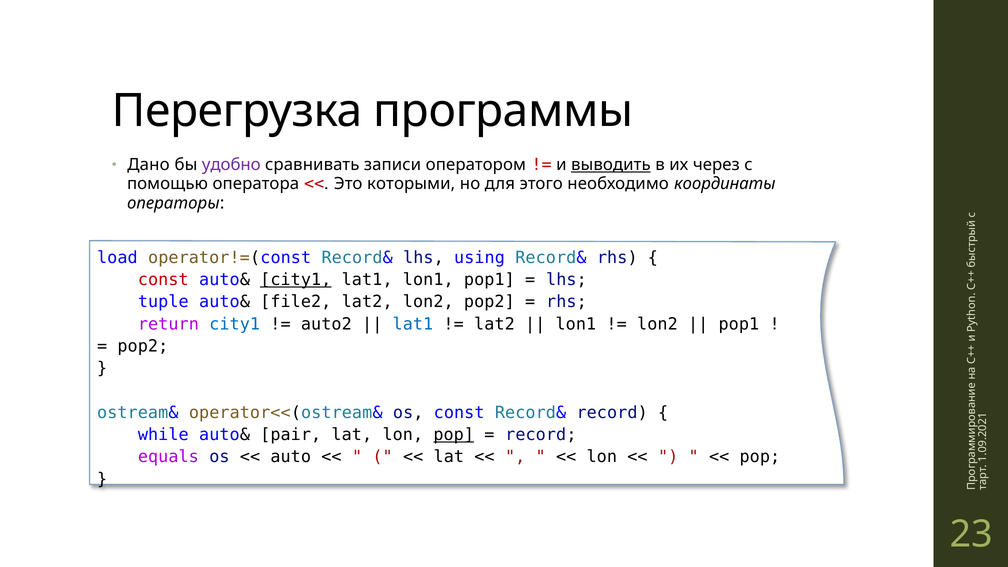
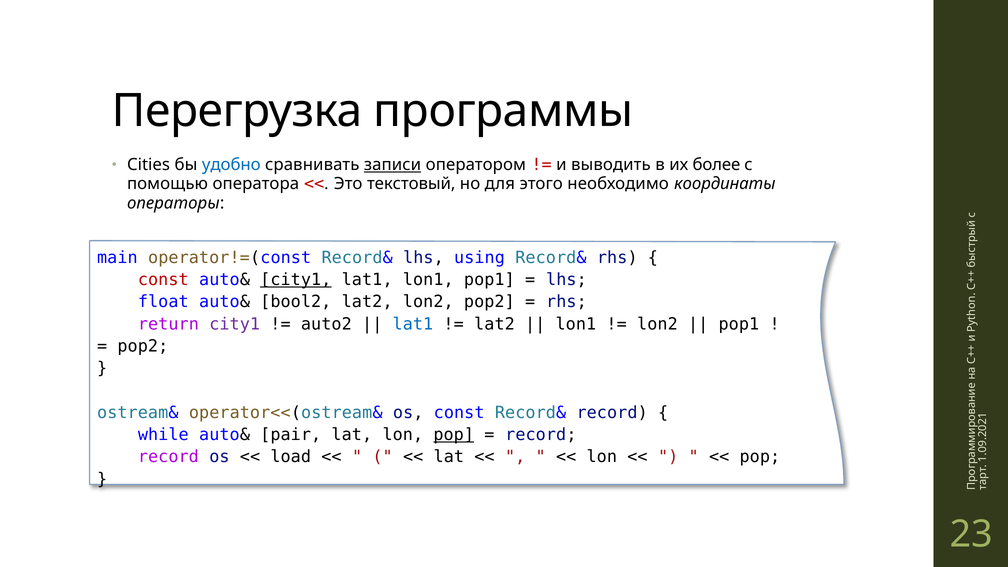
Дано: Дано -> Cities
удобно colour: purple -> blue
записи underline: none -> present
выводить underline: present -> none
через: через -> более
которыми: которыми -> текстовый
load: load -> main
tuple: tuple -> float
file2: file2 -> bool2
city1 at (235, 324) colour: blue -> purple
equals at (168, 457): equals -> record
auto: auto -> load
